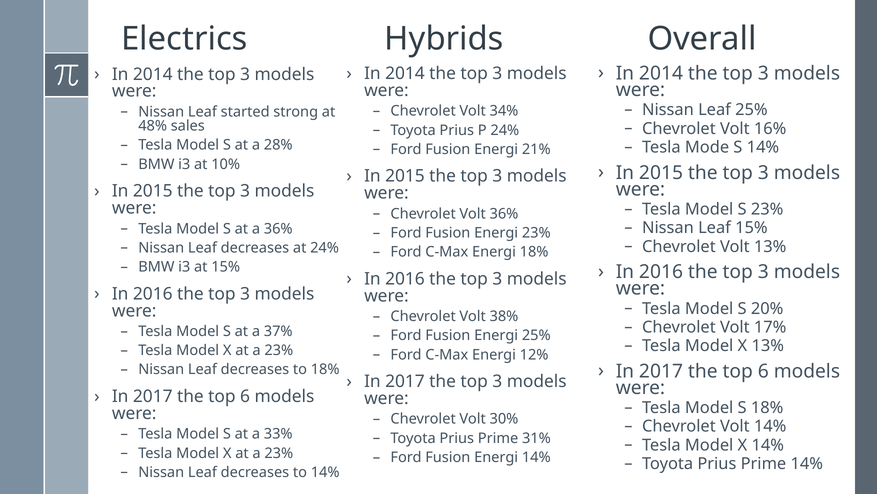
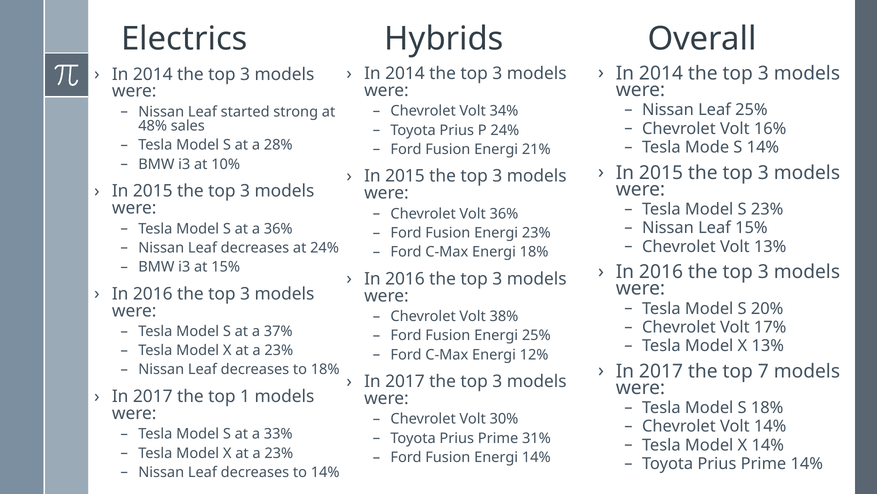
6 at (763, 371): 6 -> 7
6 at (245, 396): 6 -> 1
